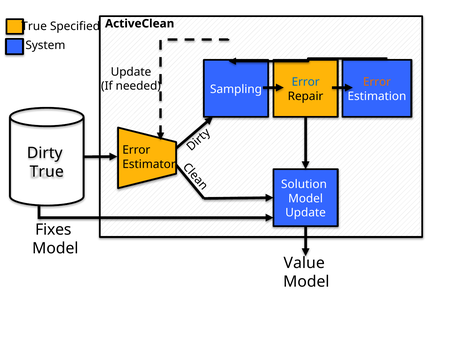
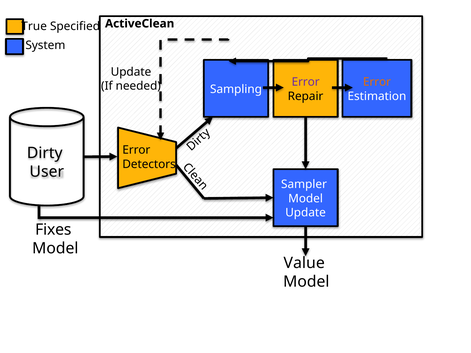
Error at (306, 82) colour: blue -> purple
Estimator: Estimator -> Detectors
True at (47, 172): True -> User
Solution: Solution -> Sampler
